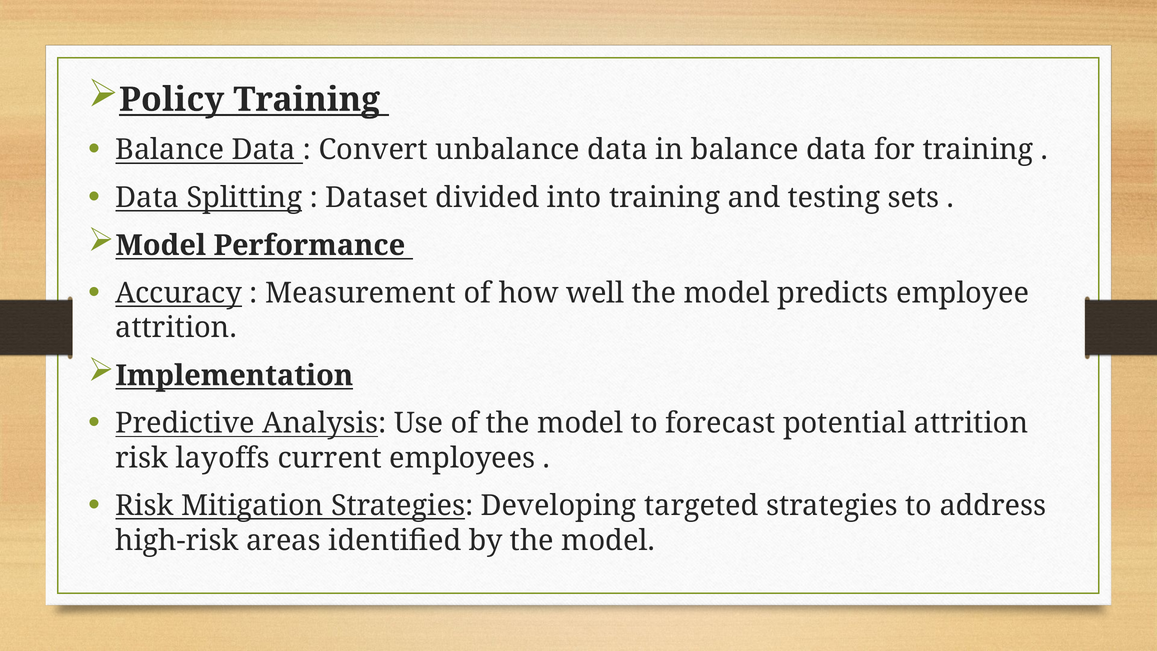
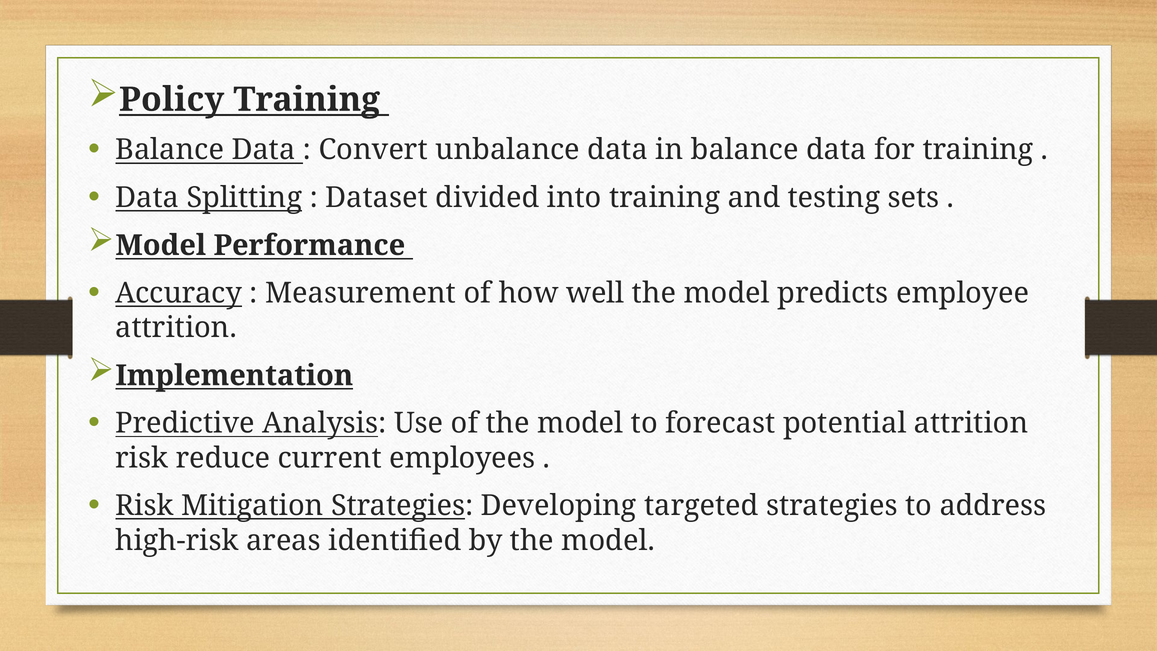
layoffs: layoffs -> reduce
